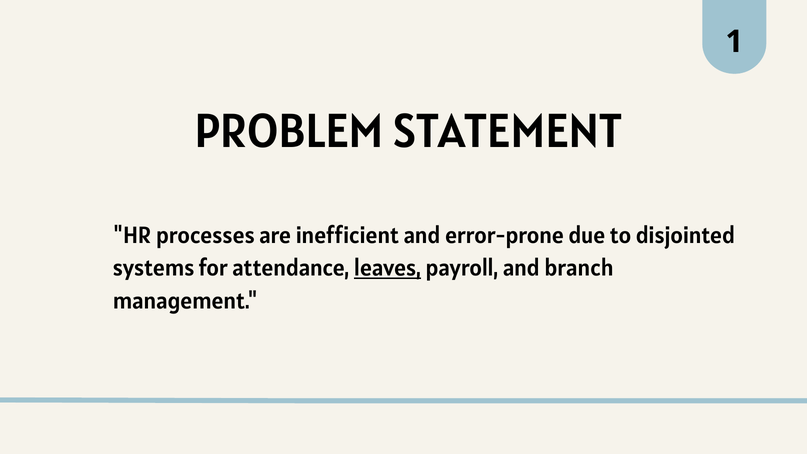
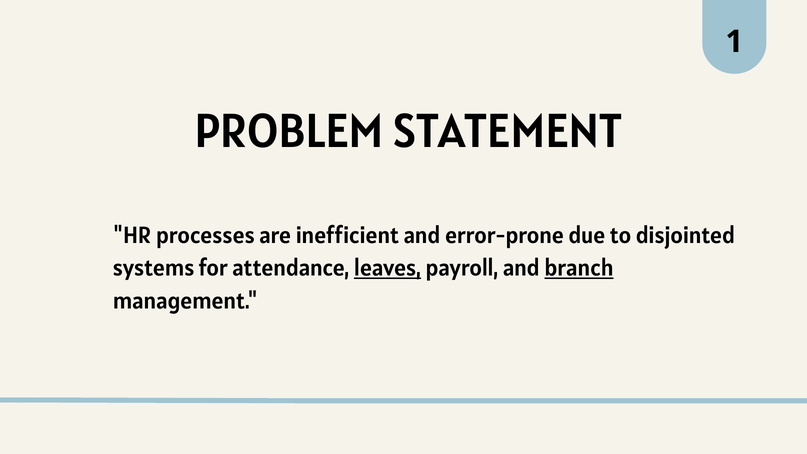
branch underline: none -> present
